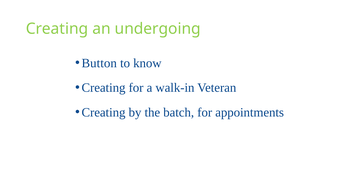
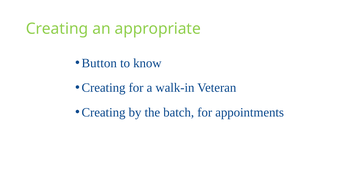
undergoing: undergoing -> appropriate
